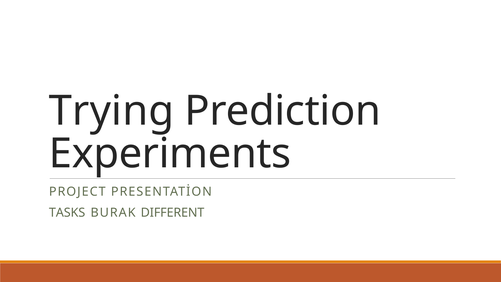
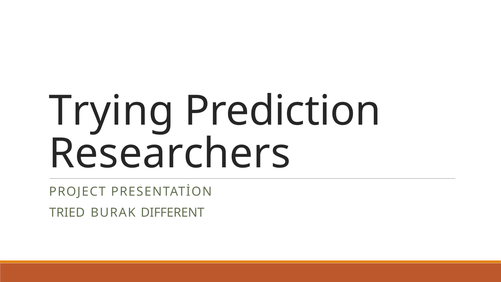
Experiments: Experiments -> Researchers
TASKS: TASKS -> TRIED
